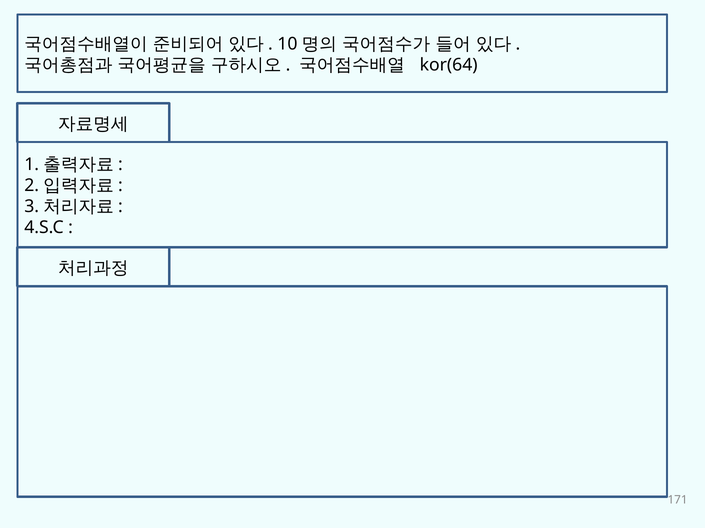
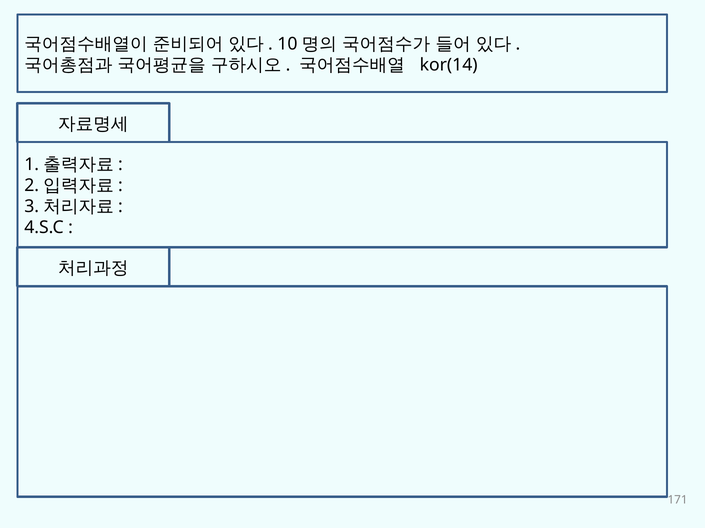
kor(64: kor(64 -> kor(14
